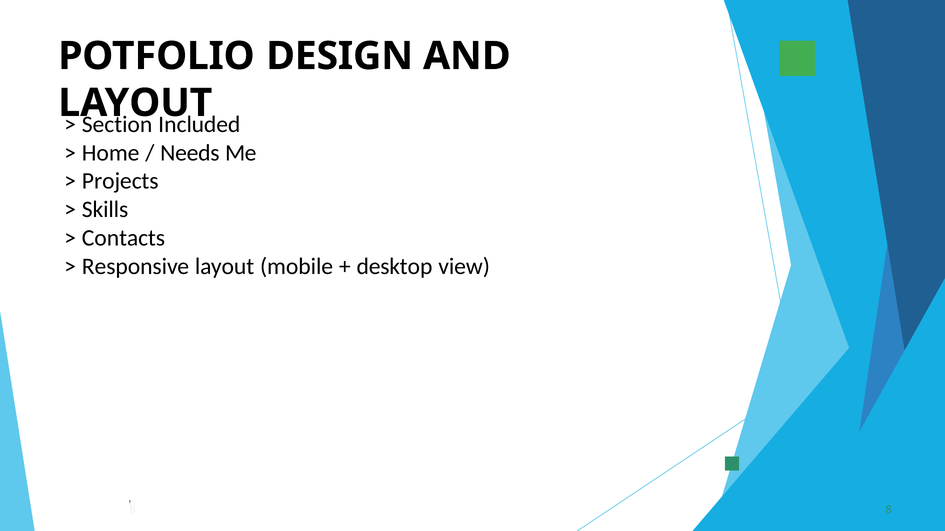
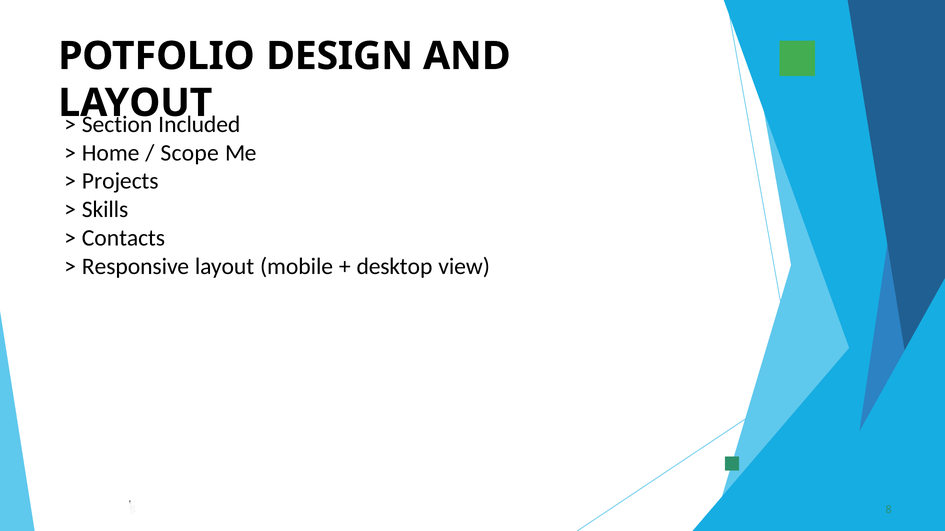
Needs: Needs -> Scope
